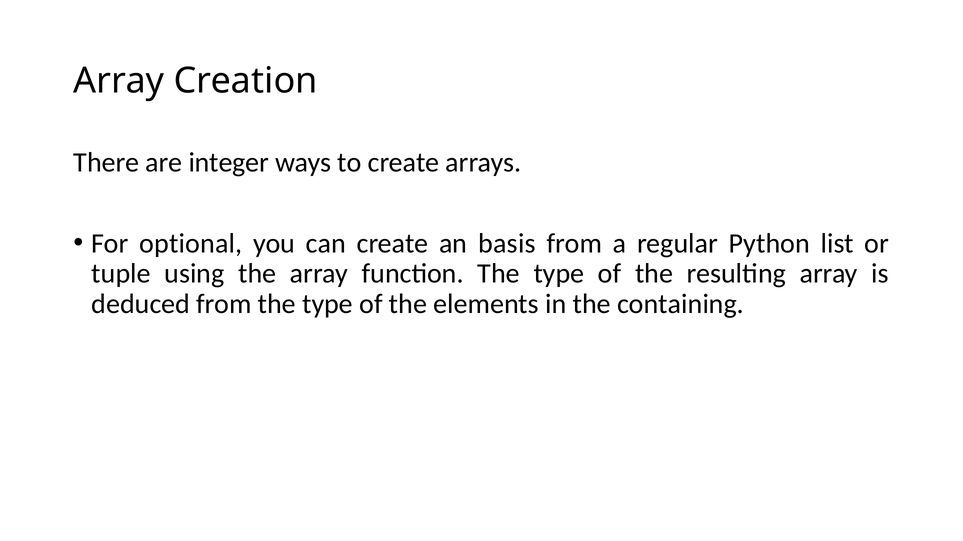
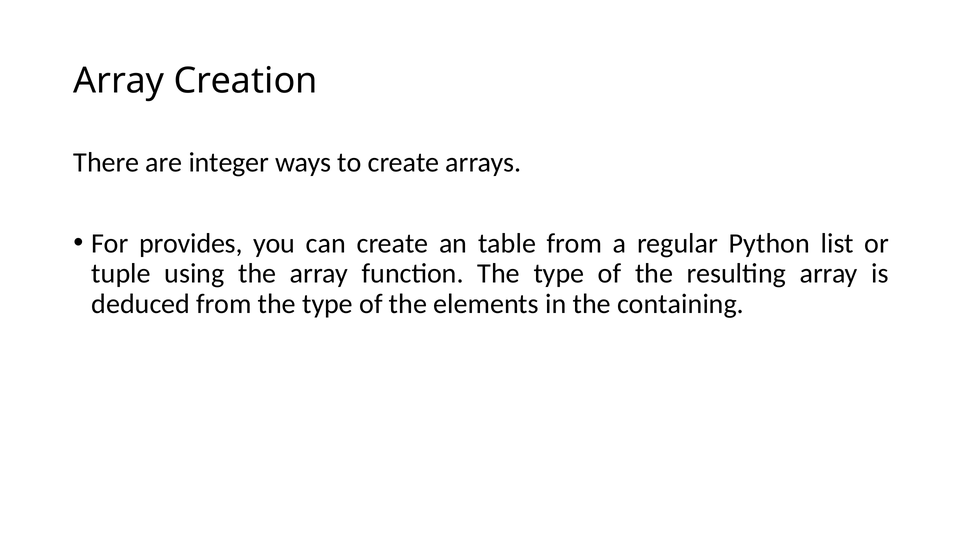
optional: optional -> provides
basis: basis -> table
